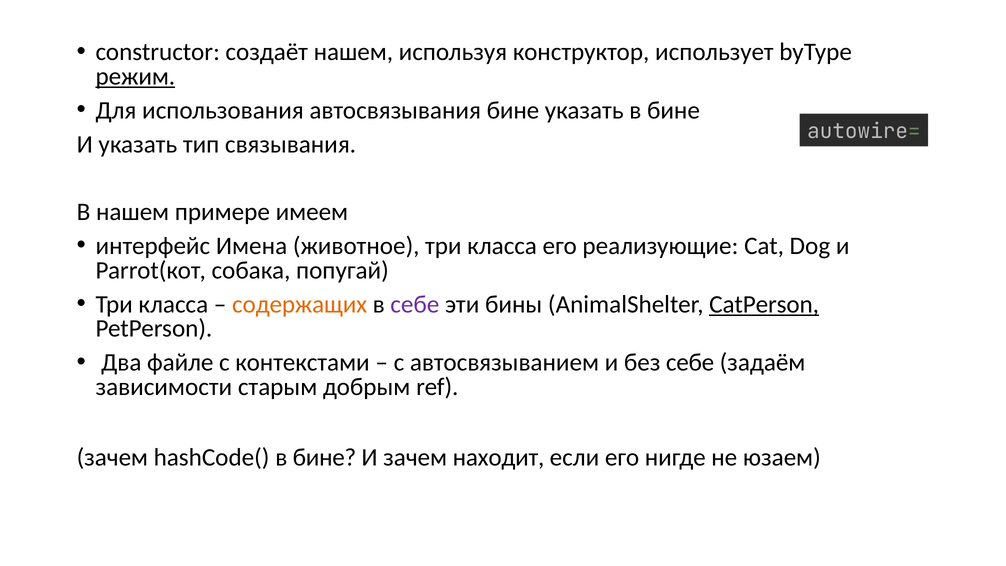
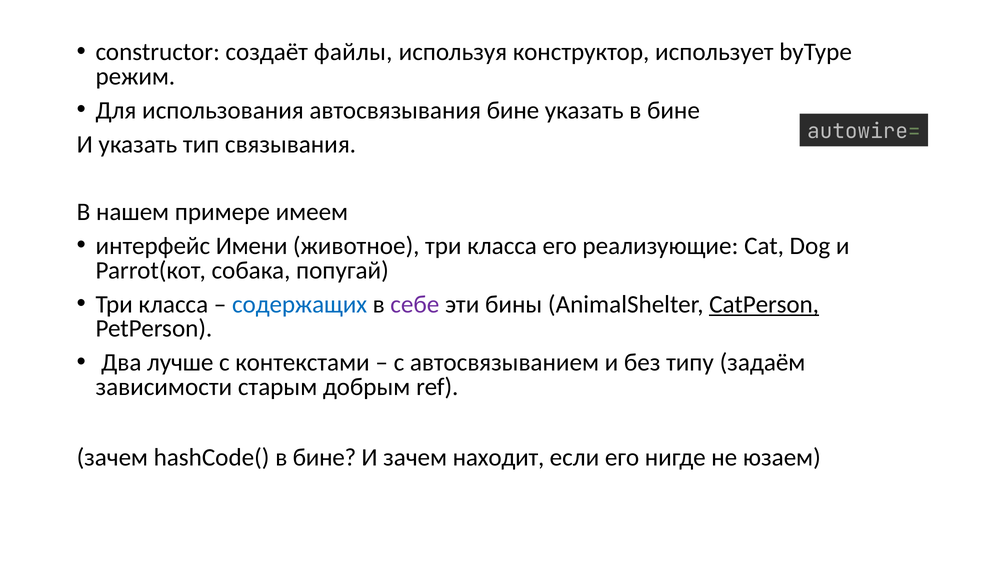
создаёт нашем: нашем -> файлы
режим underline: present -> none
Имена: Имена -> Имени
содержащих colour: orange -> blue
файле: файле -> лучше
без себе: себе -> типу
